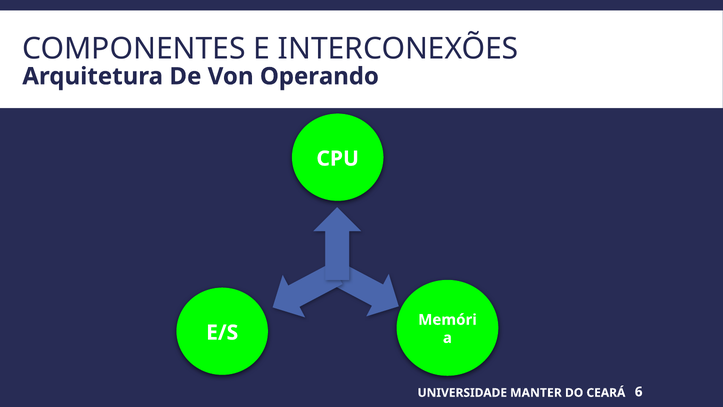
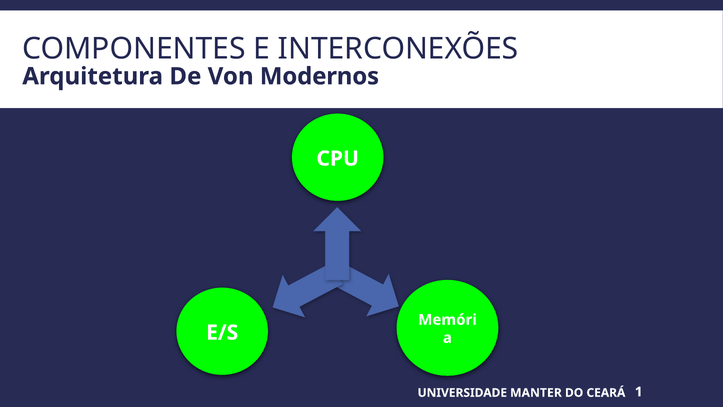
Operando: Operando -> Modernos
6: 6 -> 1
